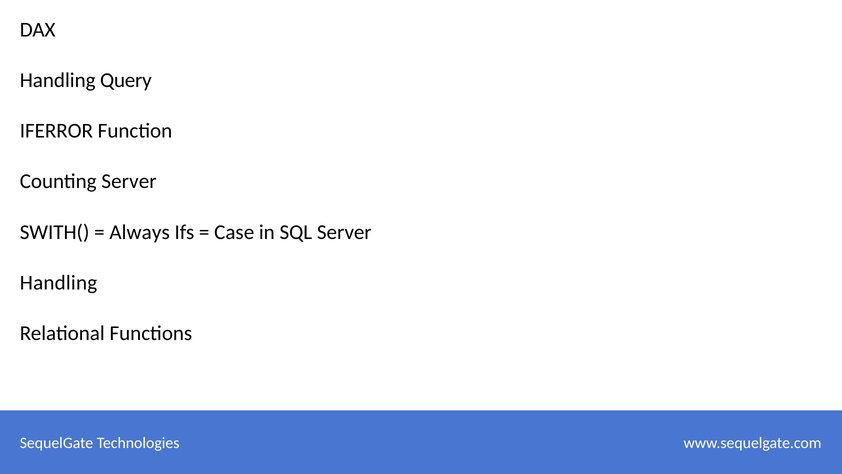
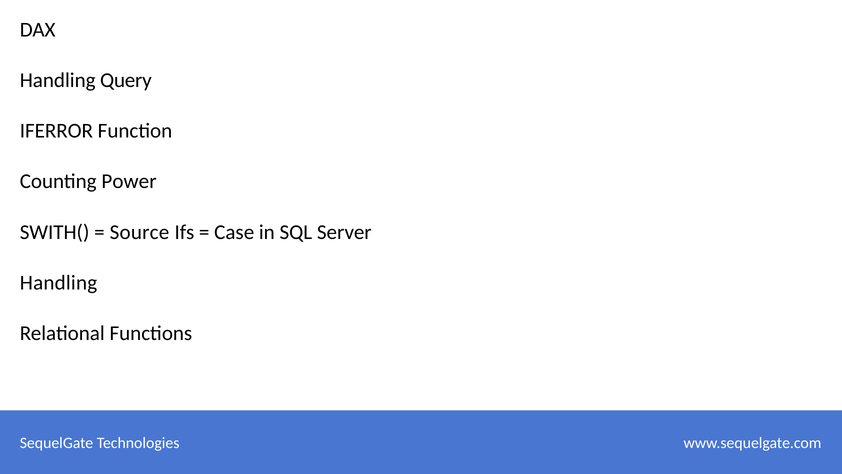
Counting Server: Server -> Power
Always: Always -> Source
